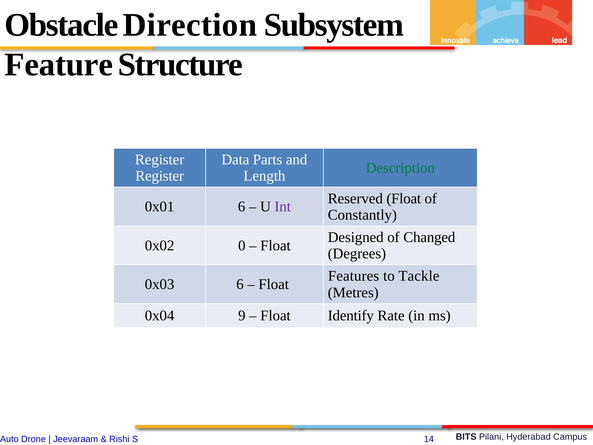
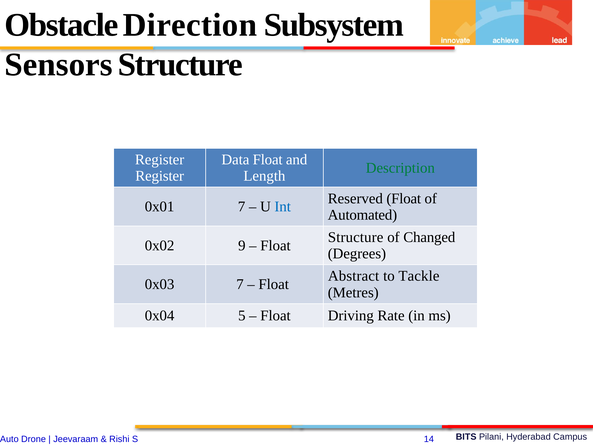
Feature: Feature -> Sensors
Data Parts: Parts -> Float
0x01 6: 6 -> 7
Int colour: purple -> blue
Constantly: Constantly -> Automated
Designed at (356, 237): Designed -> Structure
0: 0 -> 9
Features: Features -> Abstract
0x03 6: 6 -> 7
9: 9 -> 5
Identify: Identify -> Driving
